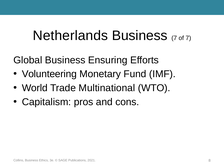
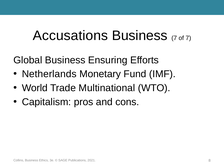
Netherlands: Netherlands -> Accusations
Volunteering: Volunteering -> Netherlands
